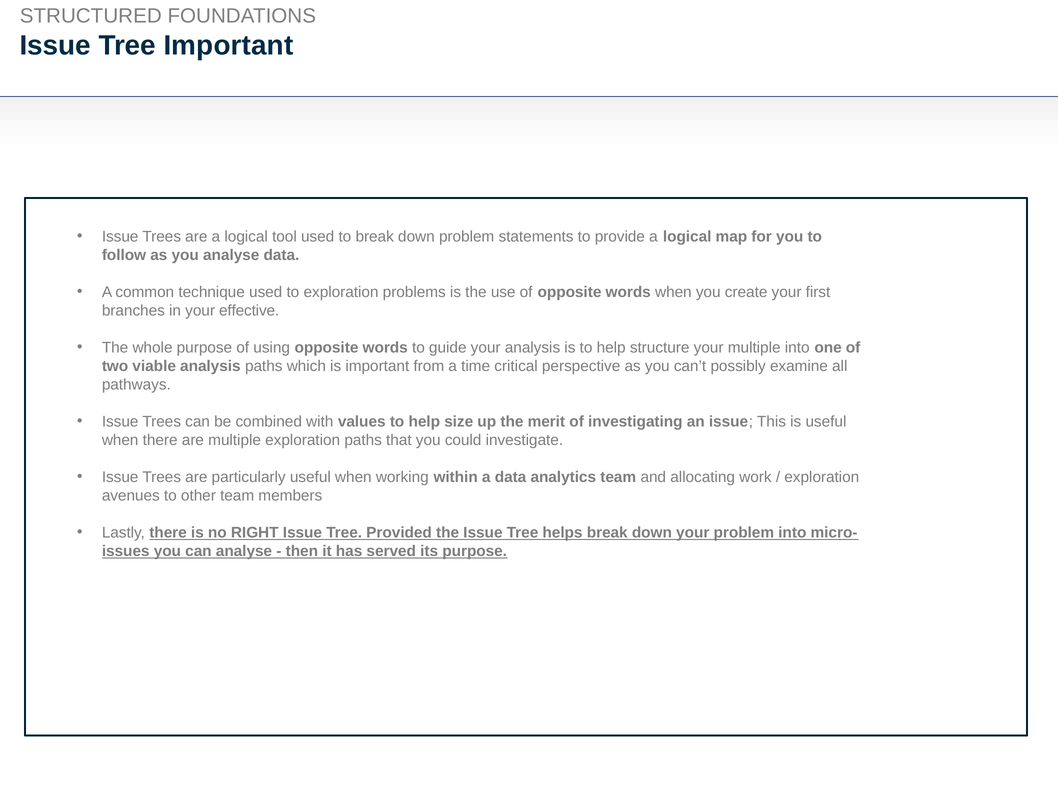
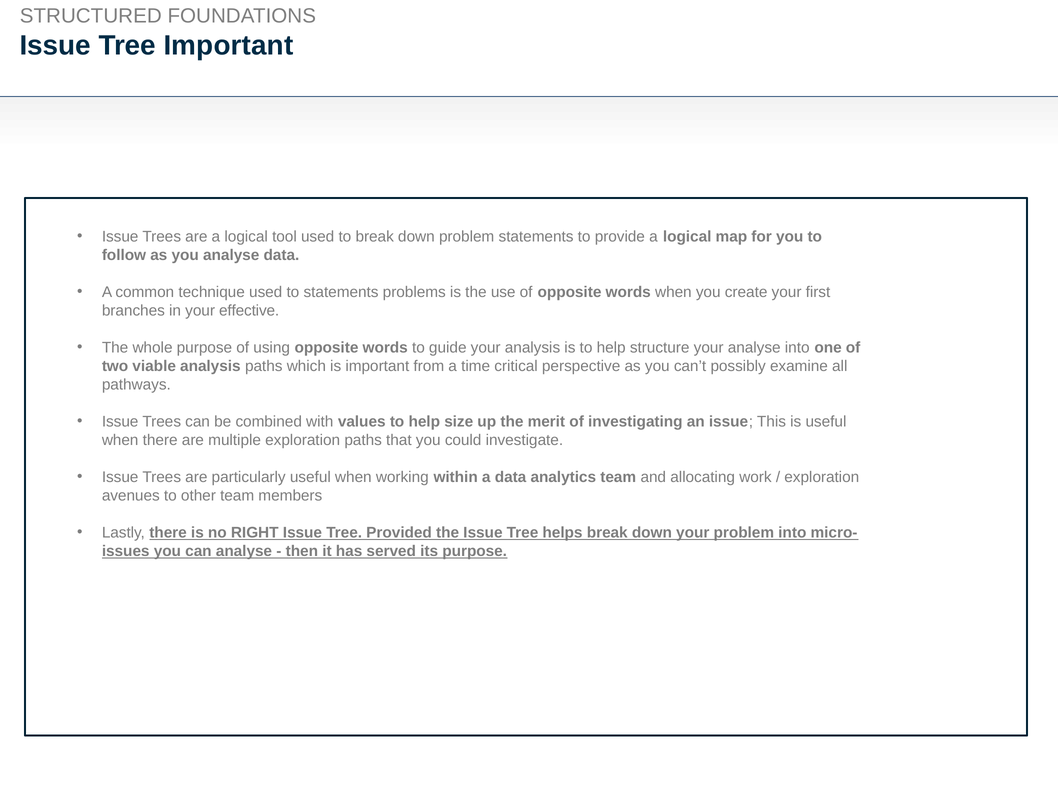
to exploration: exploration -> statements
your multiple: multiple -> analyse
